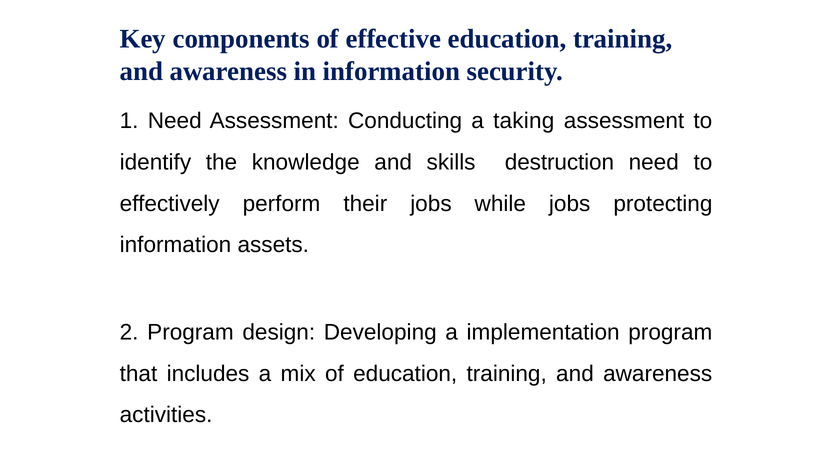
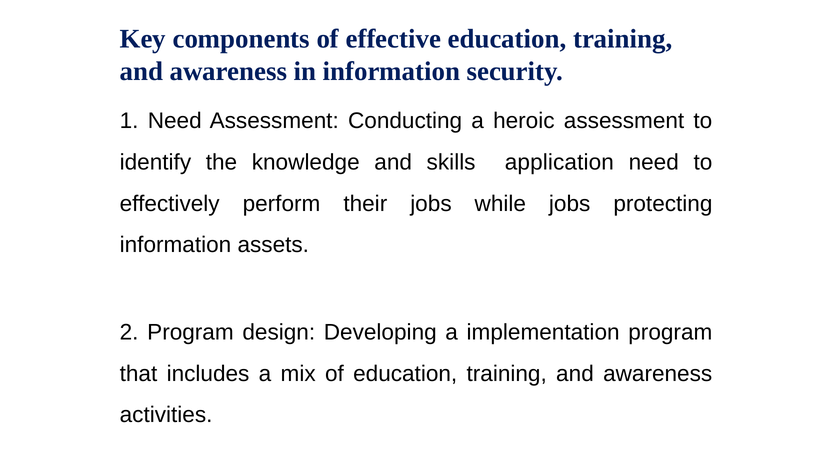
taking: taking -> heroic
destruction: destruction -> application
